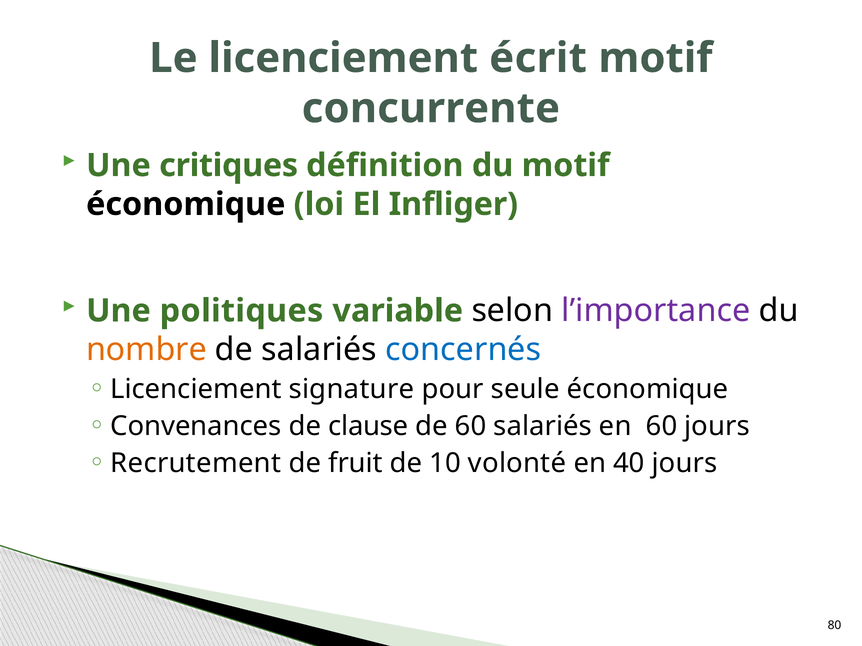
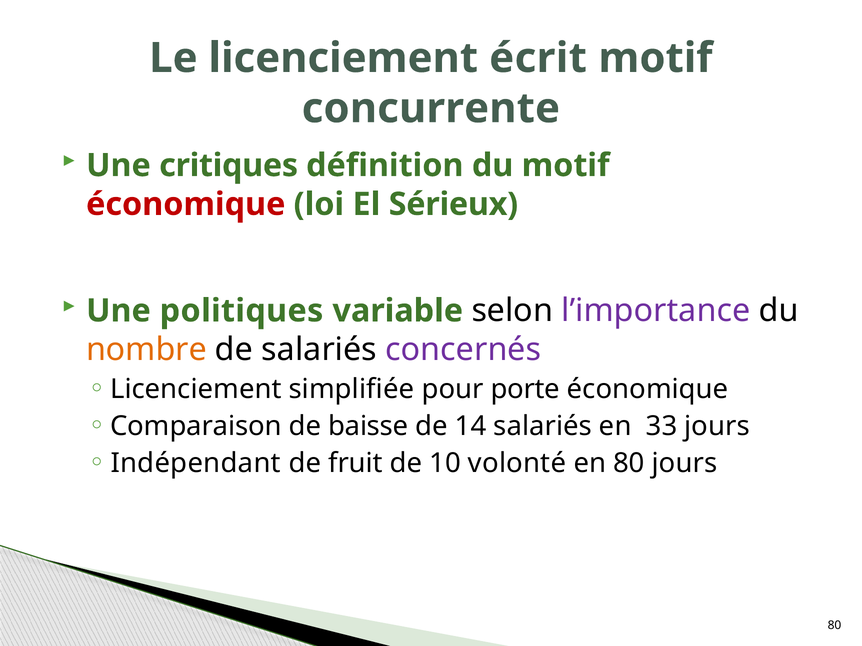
économique at (186, 204) colour: black -> red
Infliger: Infliger -> Sérieux
concernés colour: blue -> purple
signature: signature -> simplifiée
seule: seule -> porte
Convenances: Convenances -> Comparaison
clause: clause -> baisse
de 60: 60 -> 14
en 60: 60 -> 33
Recrutement: Recrutement -> Indépendant
en 40: 40 -> 80
